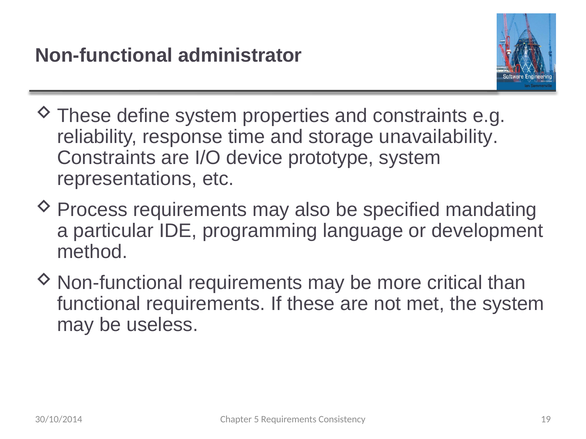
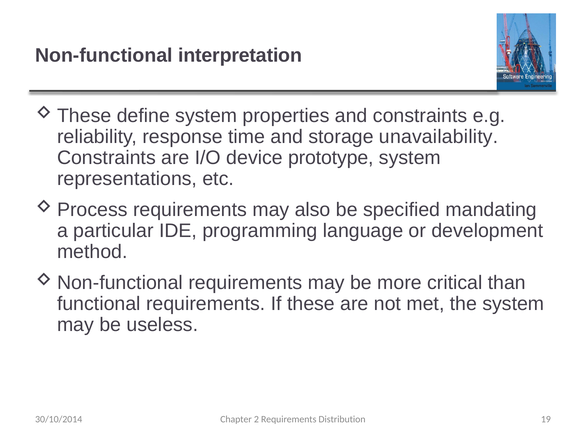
administrator: administrator -> interpretation
5: 5 -> 2
Consistency: Consistency -> Distribution
